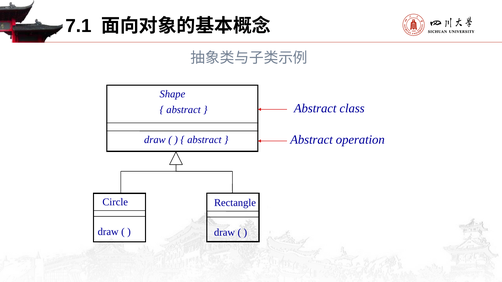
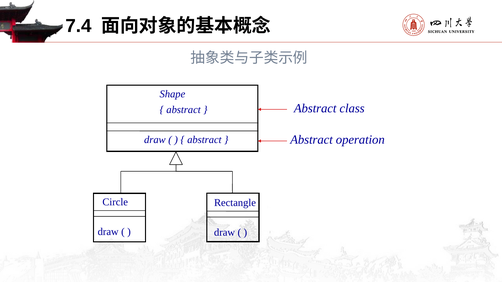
7.1: 7.1 -> 7.4
